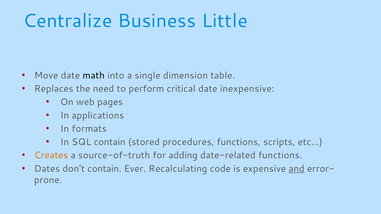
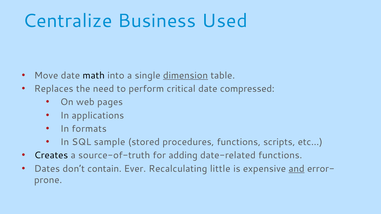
Little: Little -> Used
dimension underline: none -> present
inexpensive: inexpensive -> compressed
SQL contain: contain -> sample
Creates colour: orange -> black
code: code -> little
